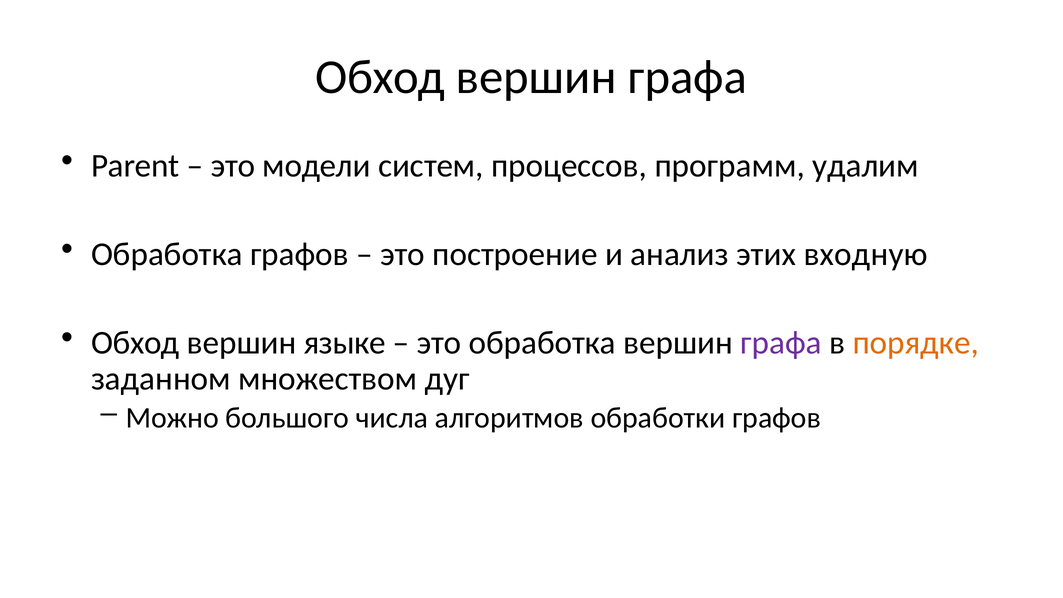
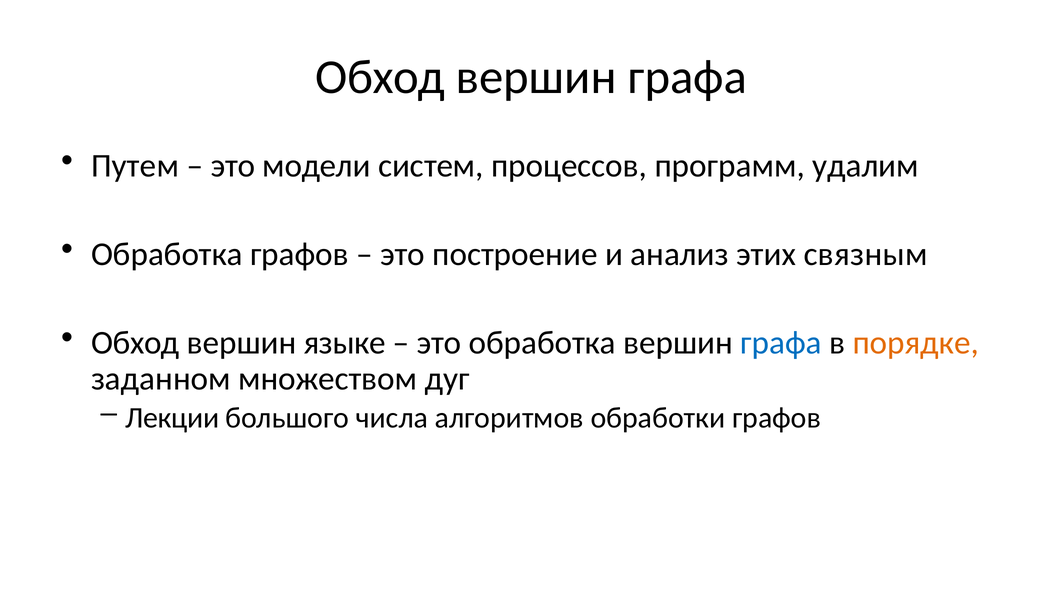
Parent: Parent -> Путем
входную: входную -> связным
графа at (781, 343) colour: purple -> blue
Можно: Можно -> Лекции
